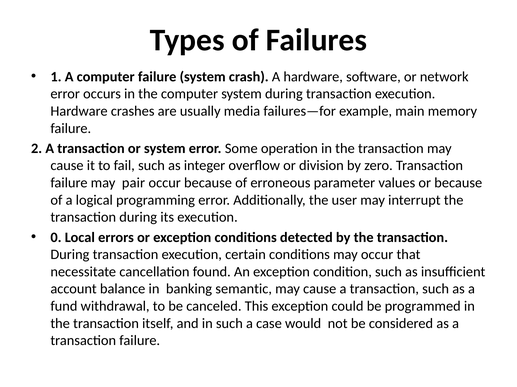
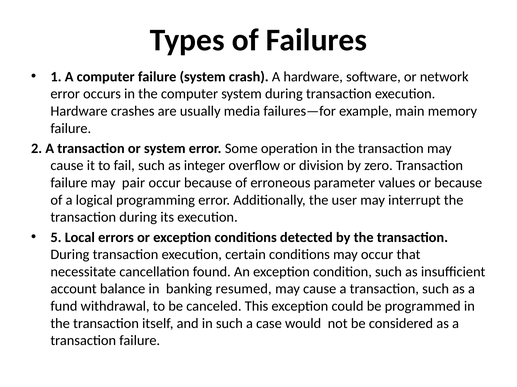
0: 0 -> 5
semantic: semantic -> resumed
